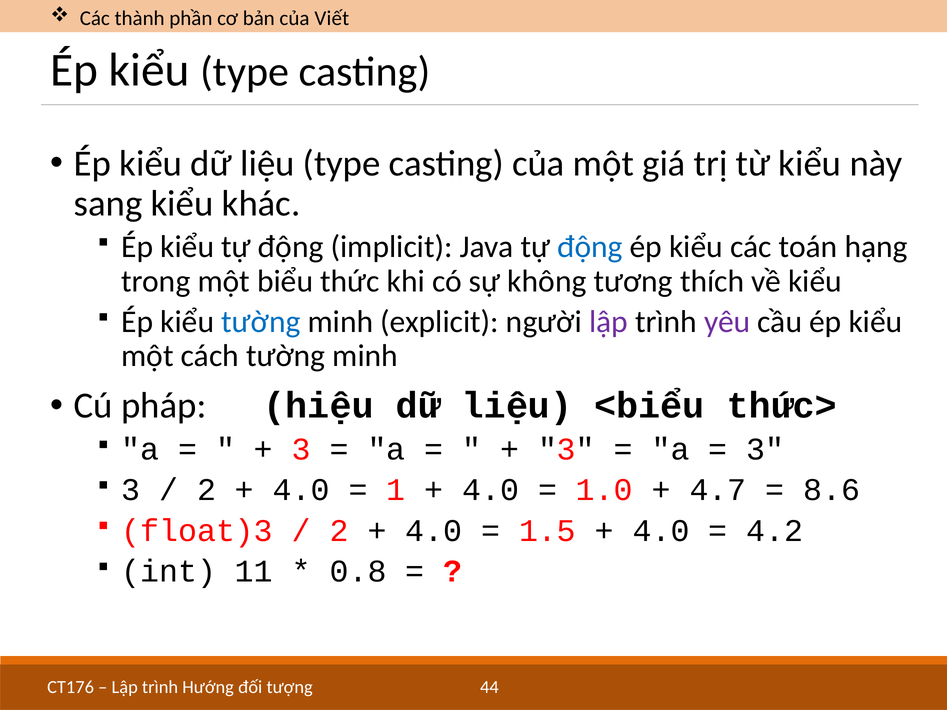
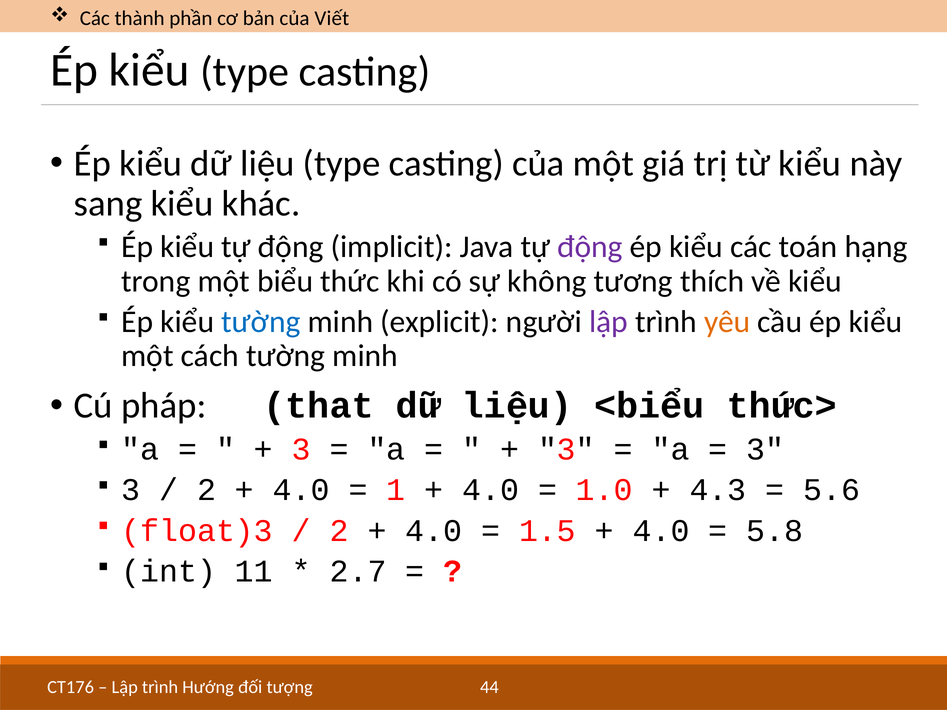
động at (590, 247) colour: blue -> purple
yêu colour: purple -> orange
hiệu: hiệu -> that
4.7: 4.7 -> 4.3
8.6: 8.6 -> 5.6
4.2: 4.2 -> 5.8
0.8: 0.8 -> 2.7
